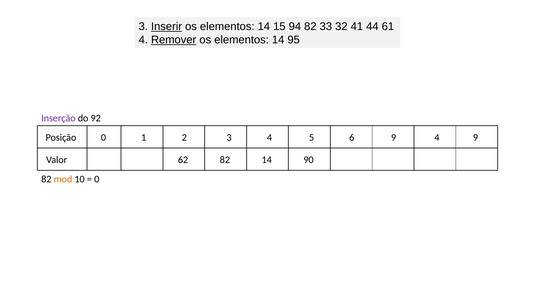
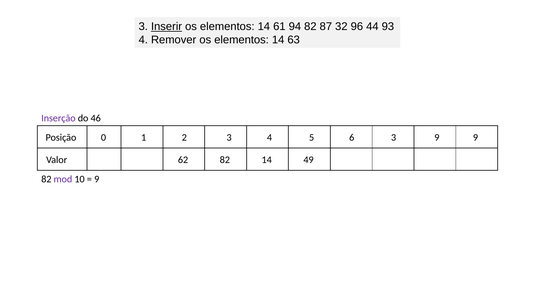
15: 15 -> 61
33: 33 -> 87
41: 41 -> 96
61: 61 -> 93
Remover underline: present -> none
95: 95 -> 63
92: 92 -> 46
0 9: 9 -> 3
5 4: 4 -> 9
90: 90 -> 49
mod colour: orange -> purple
0 at (97, 179): 0 -> 9
